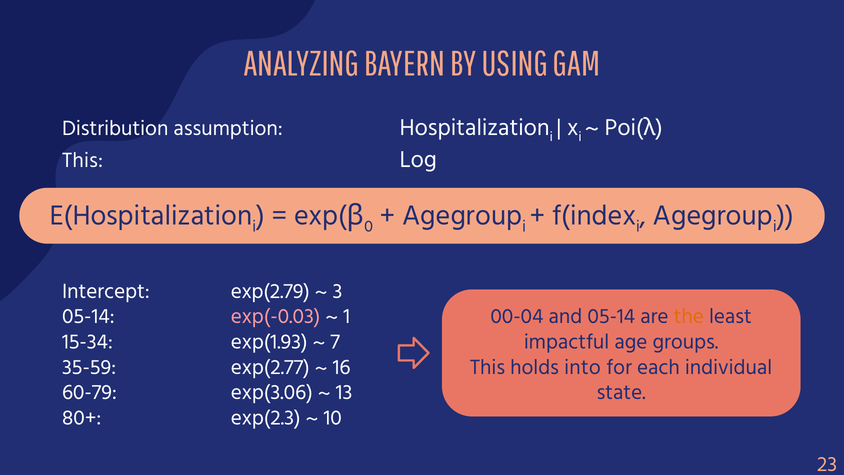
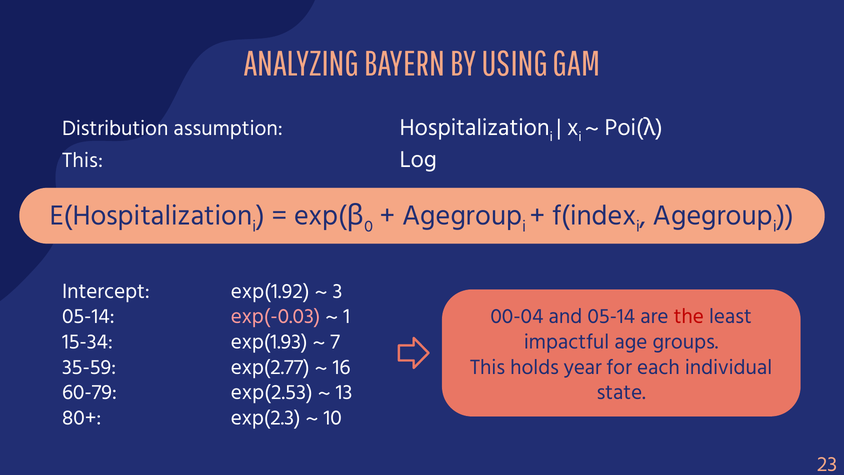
exp(2.79: exp(2.79 -> exp(1.92
the colour: orange -> red
into: into -> year
exp(3.06: exp(3.06 -> exp(2.53
